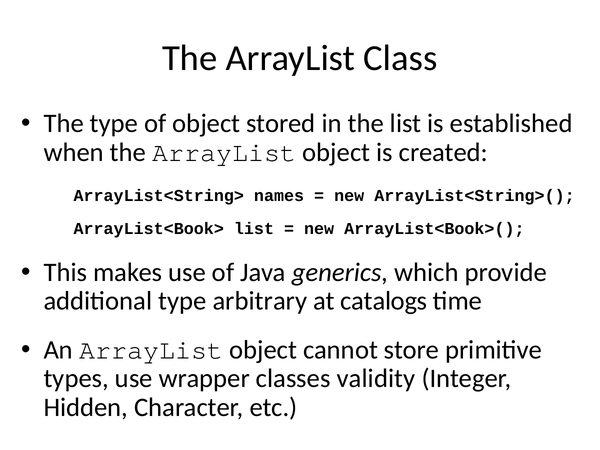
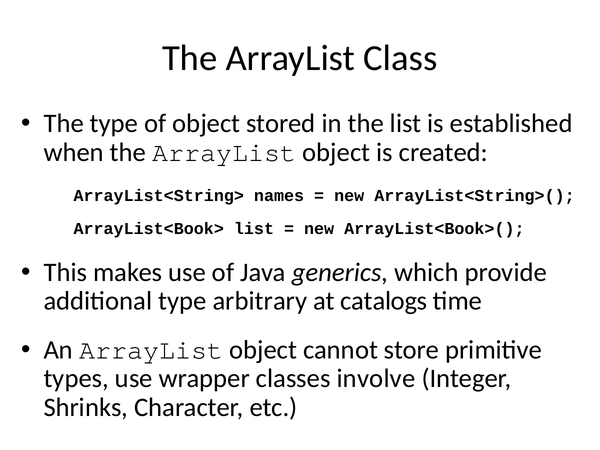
validity: validity -> involve
Hidden: Hidden -> Shrinks
